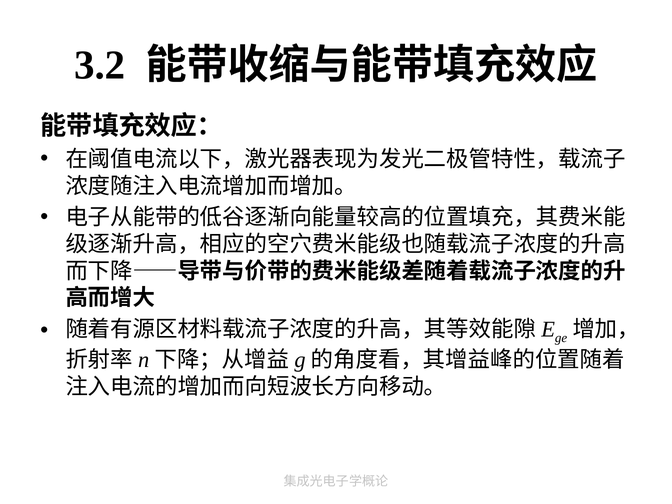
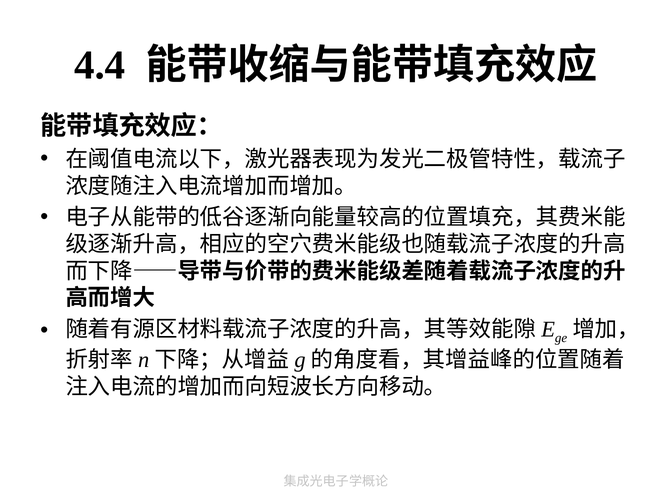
3.2: 3.2 -> 4.4
